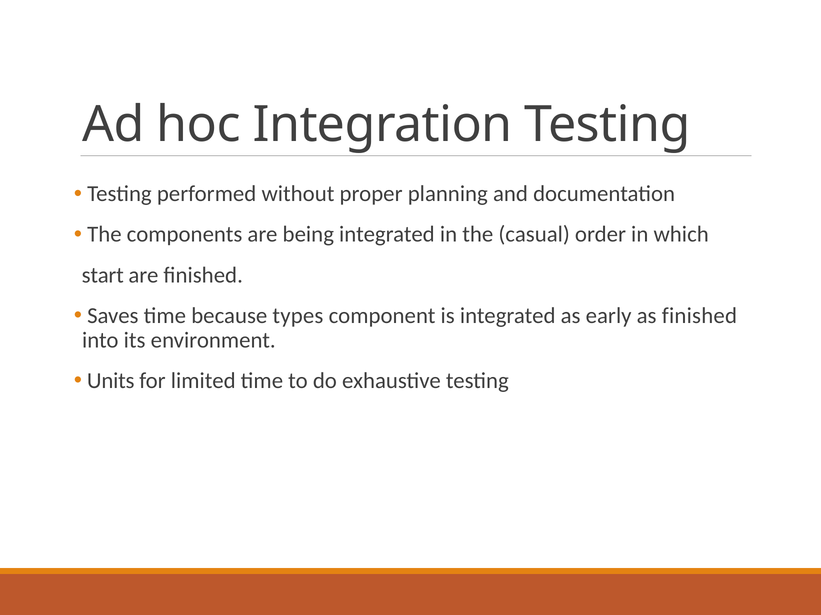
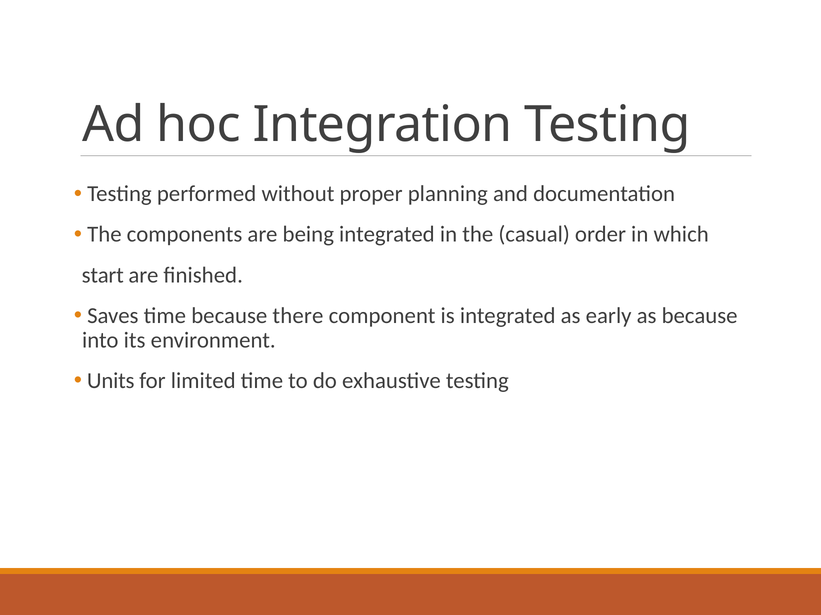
types: types -> there
as finished: finished -> because
